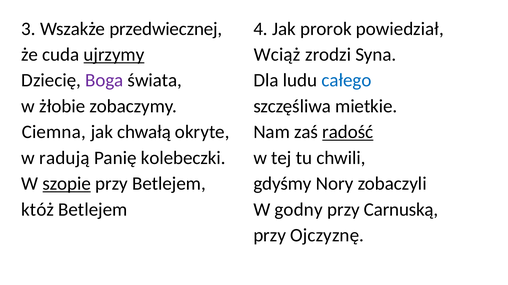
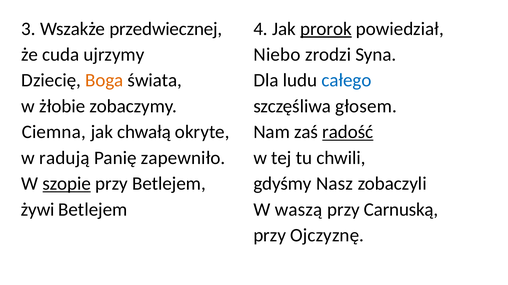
prorok underline: none -> present
ujrzymy underline: present -> none
Wciąż: Wciąż -> Niebo
Boga colour: purple -> orange
mietkie: mietkie -> głosem
kolebeczki: kolebeczki -> zapewniło
Nory: Nory -> Nasz
któż: któż -> żywi
godny: godny -> waszą
